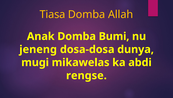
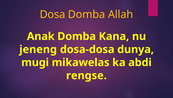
Tiasa: Tiasa -> Dosa
Bumi: Bumi -> Kana
